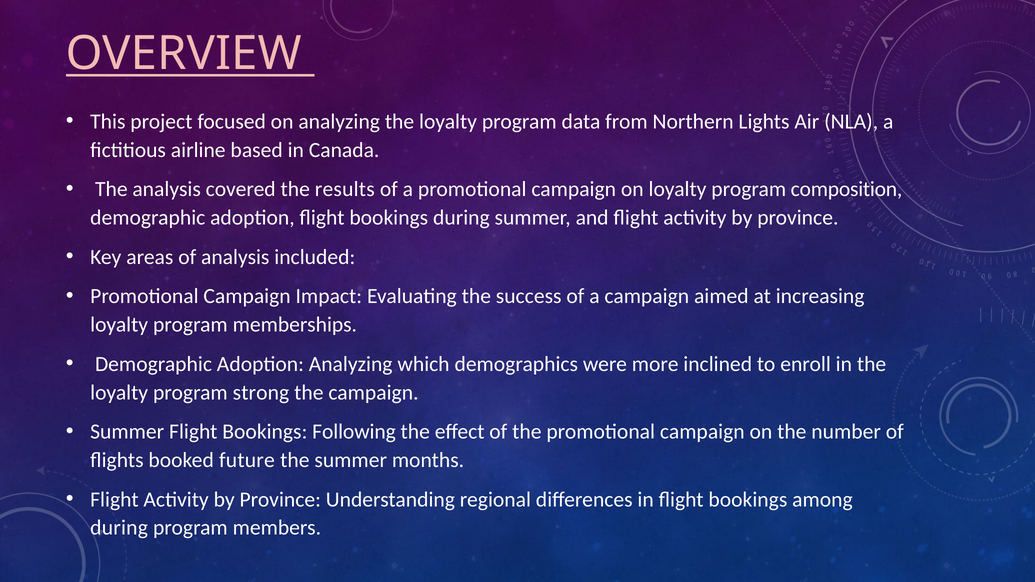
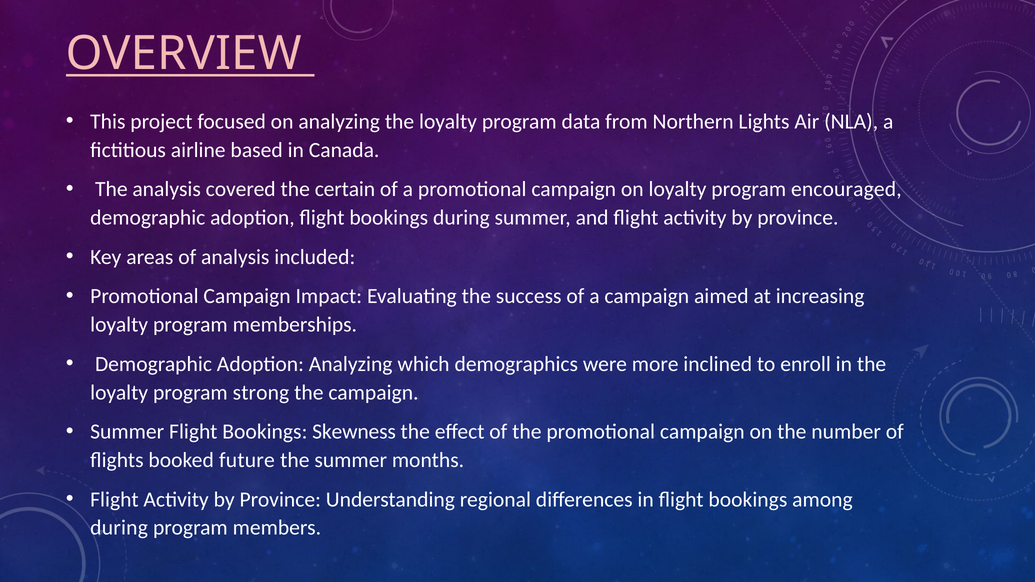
results: results -> certain
composition: composition -> encouraged
Following: Following -> Skewness
